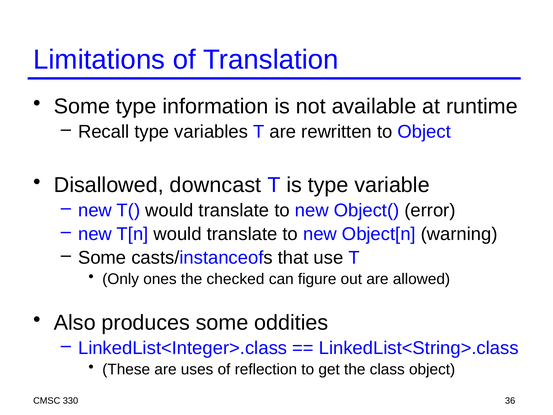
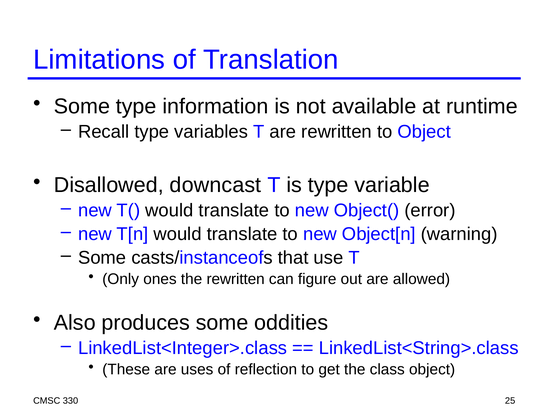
the checked: checked -> rewritten
36: 36 -> 25
